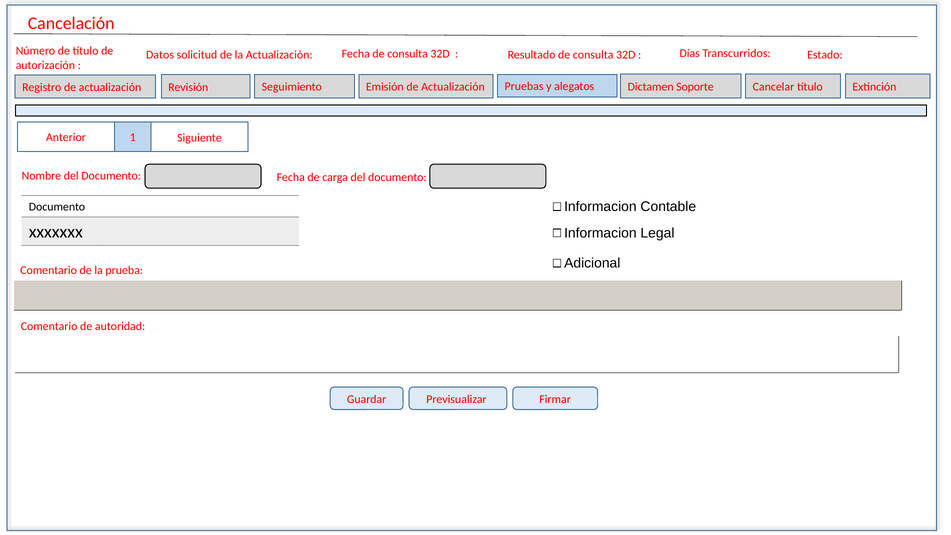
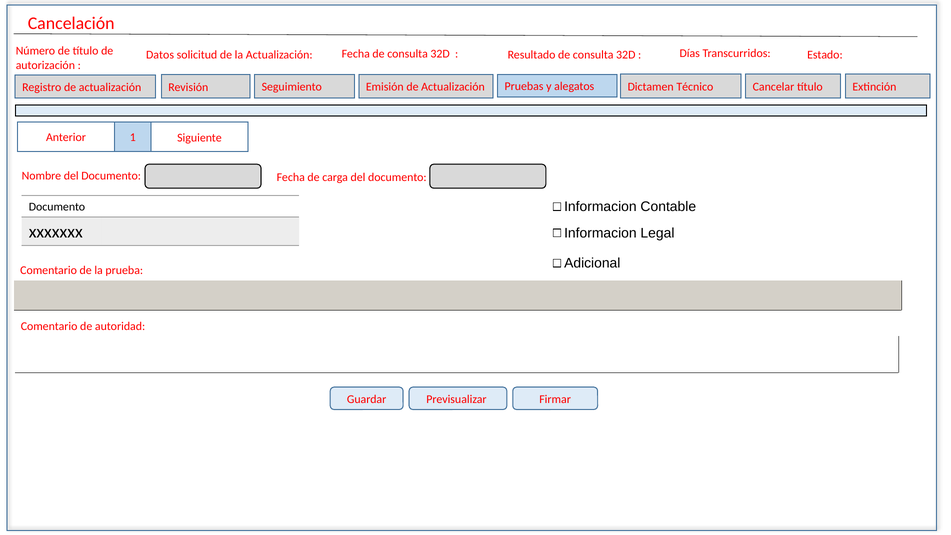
Soporte: Soporte -> Técnico
